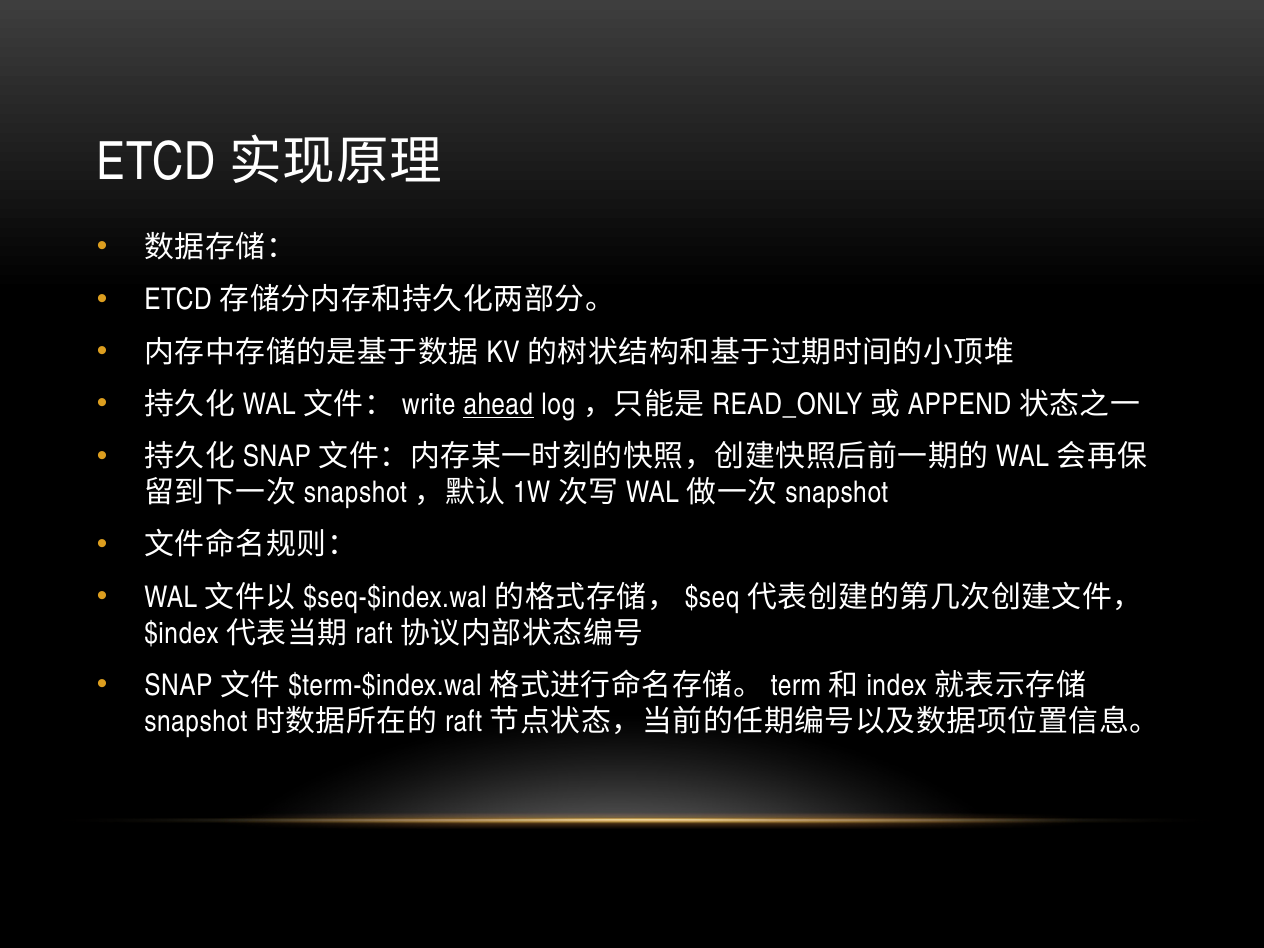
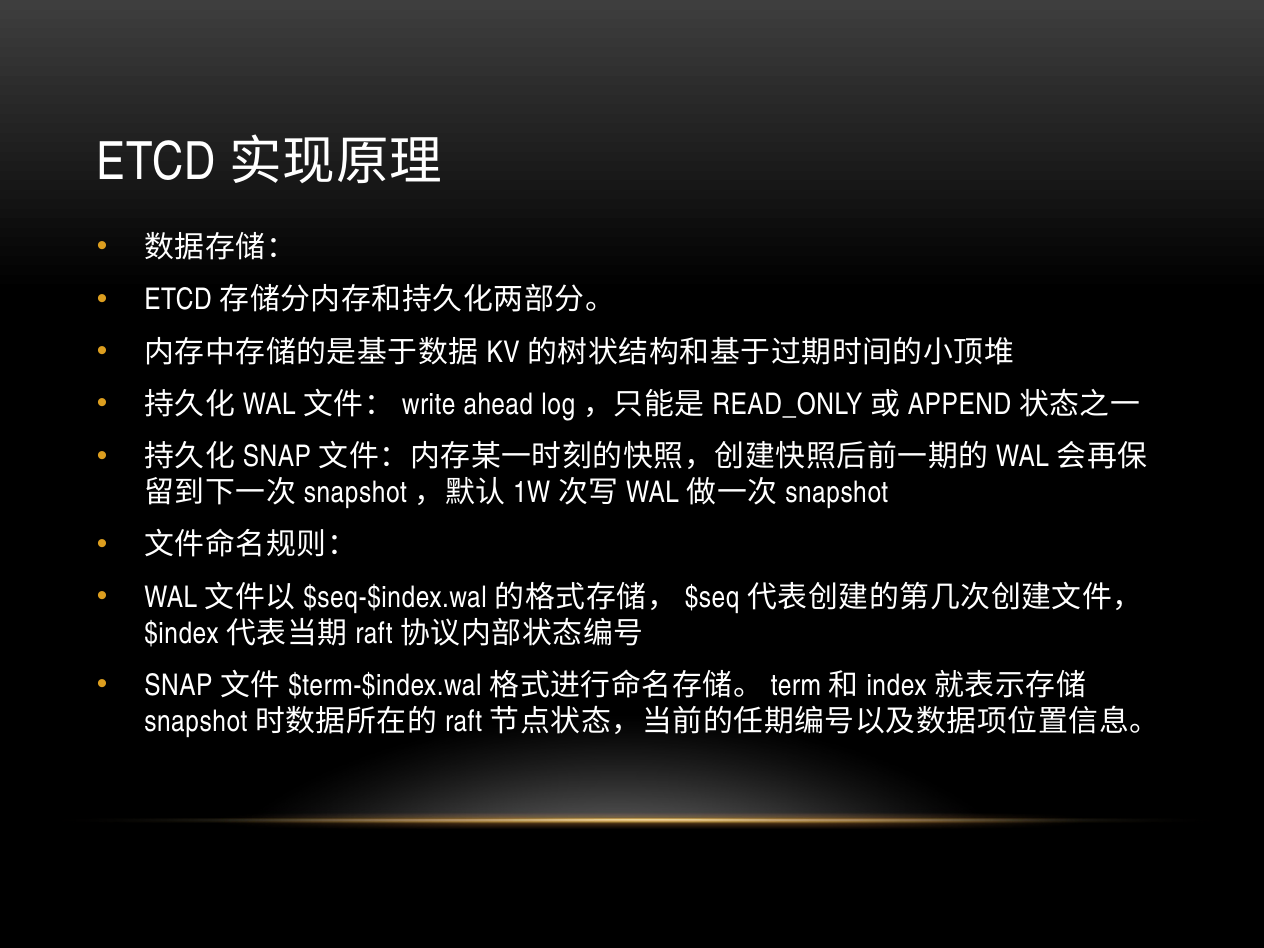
ahead underline: present -> none
